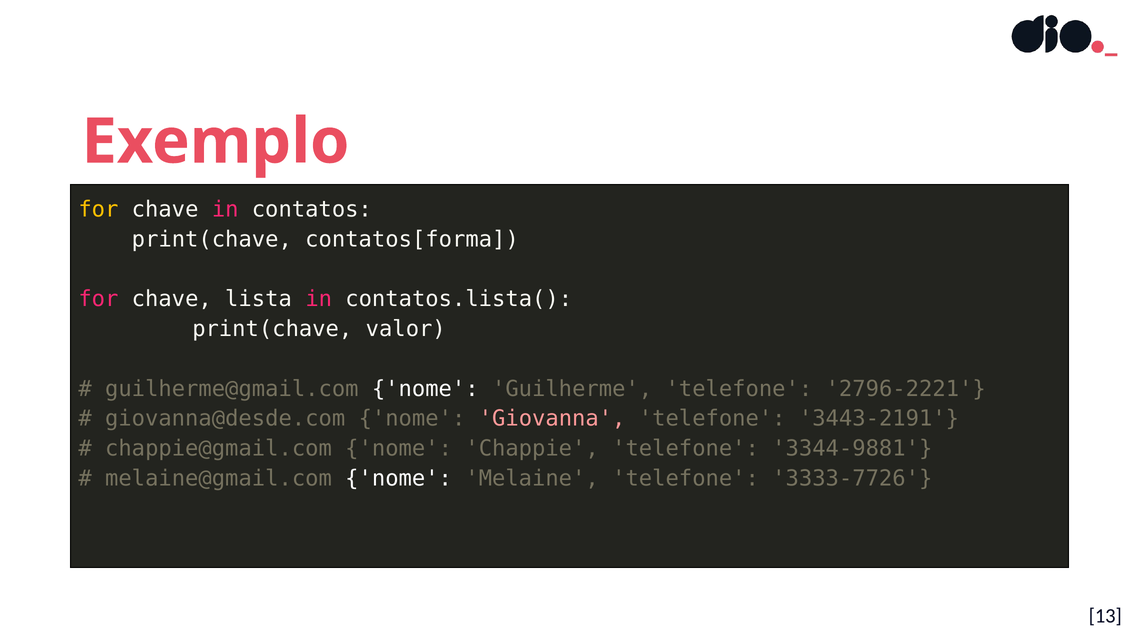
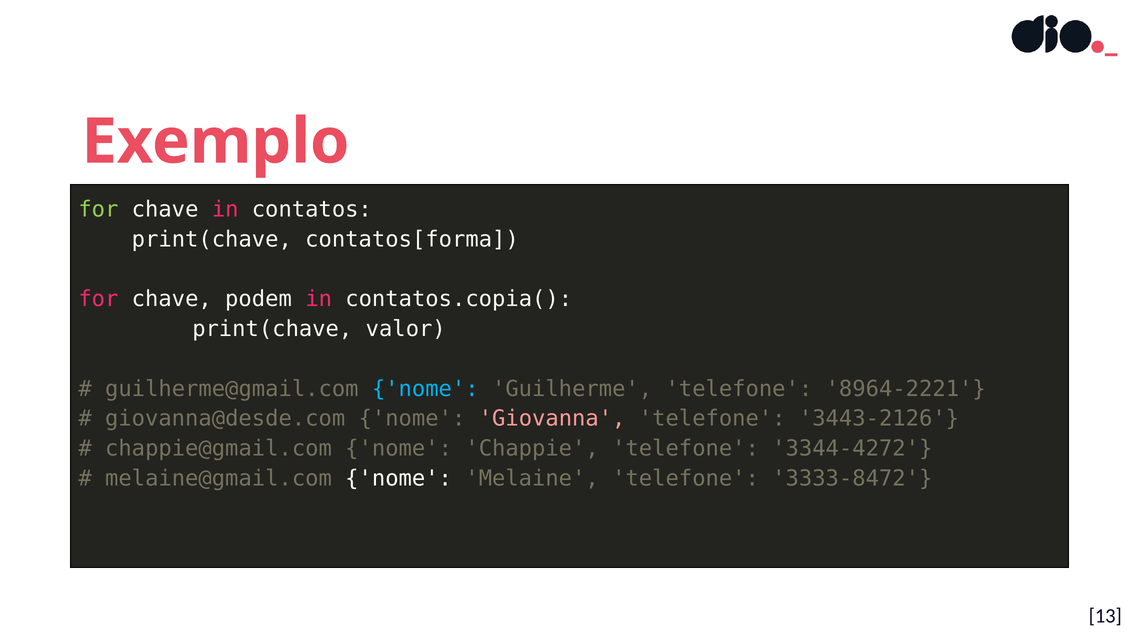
for at (98, 209) colour: yellow -> light green
lista: lista -> podem
contatos.lista(: contatos.lista( -> contatos.copia(
nome at (425, 389) colour: white -> light blue
2796-2221: 2796-2221 -> 8964-2221
3443-2191: 3443-2191 -> 3443-2126
3344-9881: 3344-9881 -> 3344-4272
3333-7726: 3333-7726 -> 3333-8472
